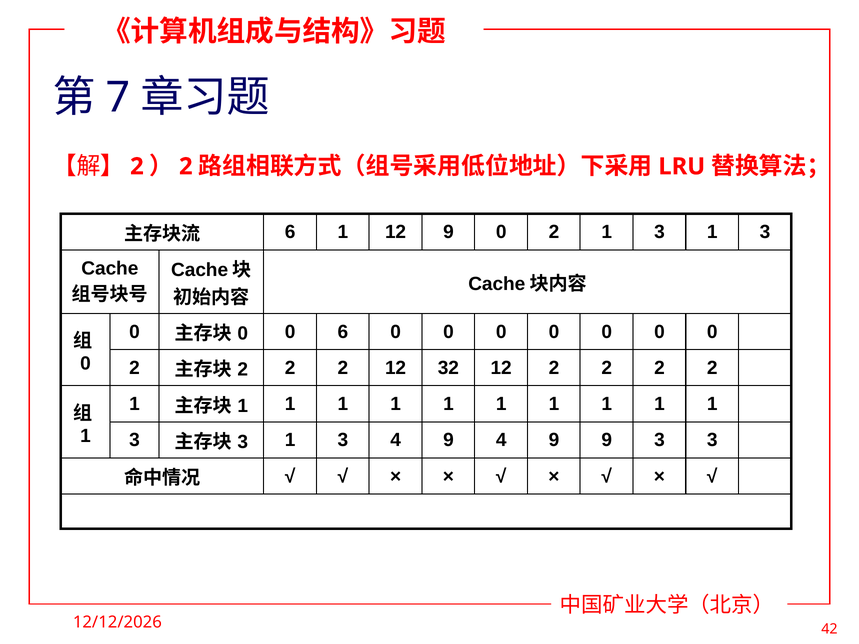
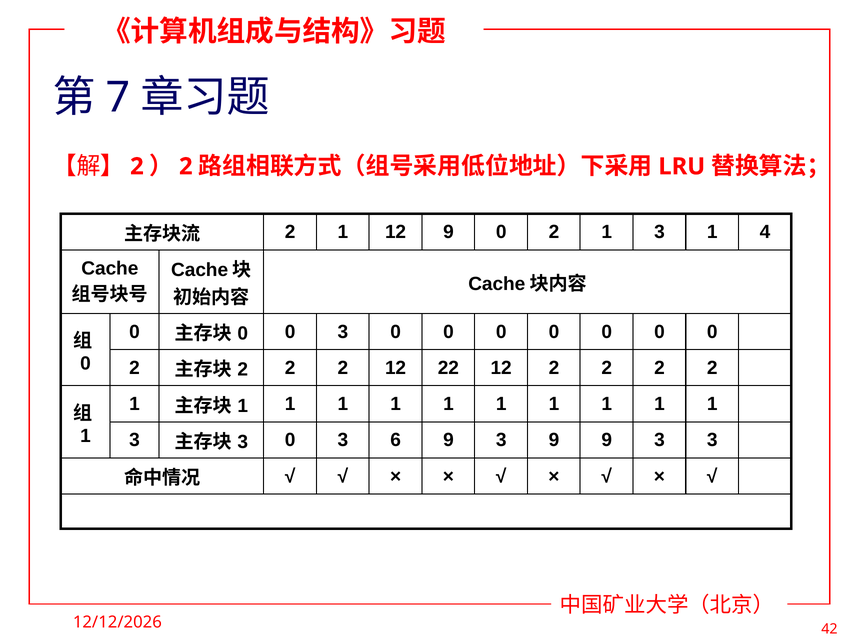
6 at (290, 232): 6 -> 2
1 3 1 3: 3 -> 4
0 0 6: 6 -> 3
32: 32 -> 22
1 at (290, 440): 1 -> 0
3 4: 4 -> 6
4 at (501, 440): 4 -> 3
